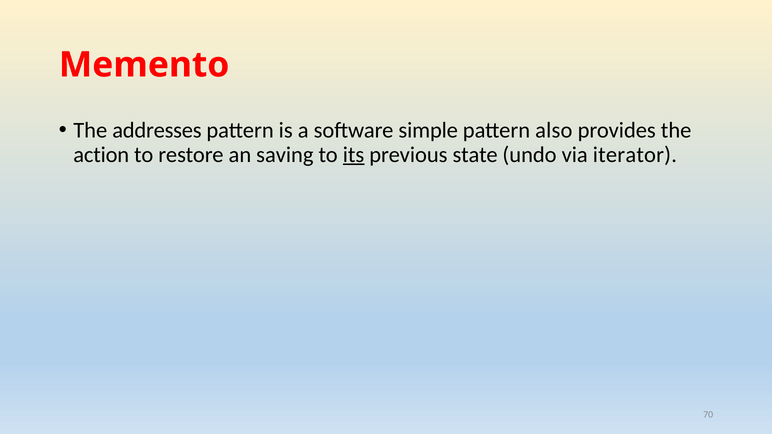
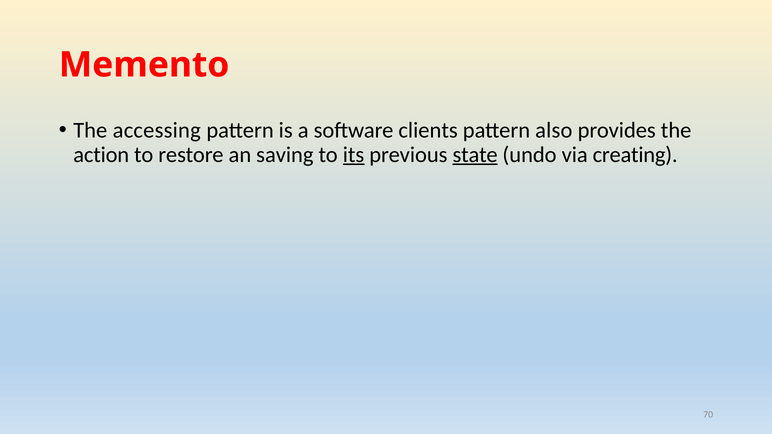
addresses: addresses -> accessing
simple: simple -> clients
state underline: none -> present
iterator: iterator -> creating
